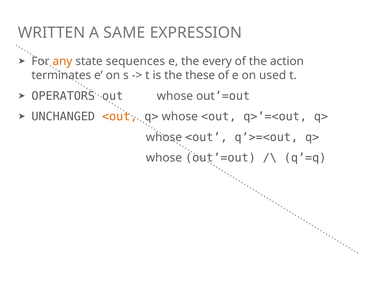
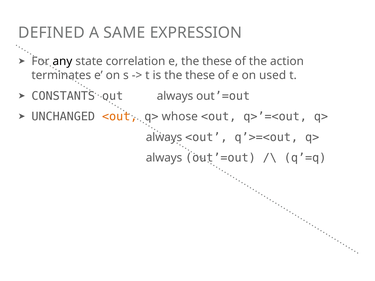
WRITTEN: WRITTEN -> DEFINED
any colour: orange -> black
sequences: sequences -> correlation
e the every: every -> these
OPERATORS: OPERATORS -> CONSTANTS
out whose: whose -> always
whose at (164, 137): whose -> always
whose at (164, 158): whose -> always
